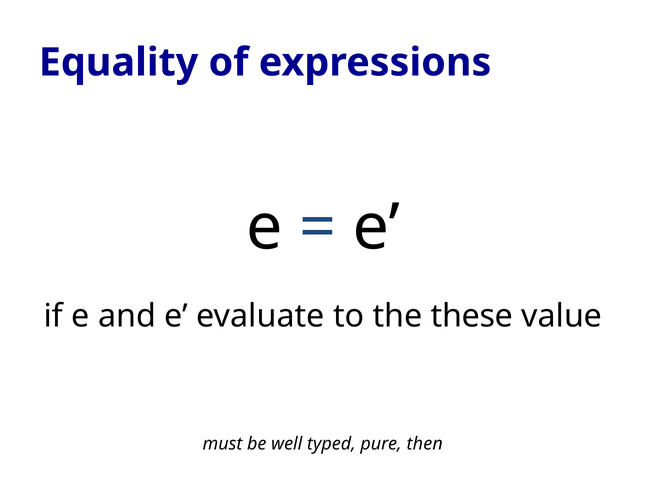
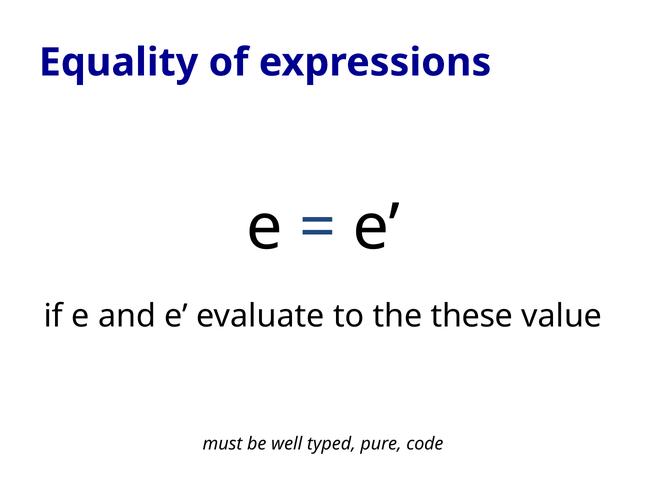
then: then -> code
